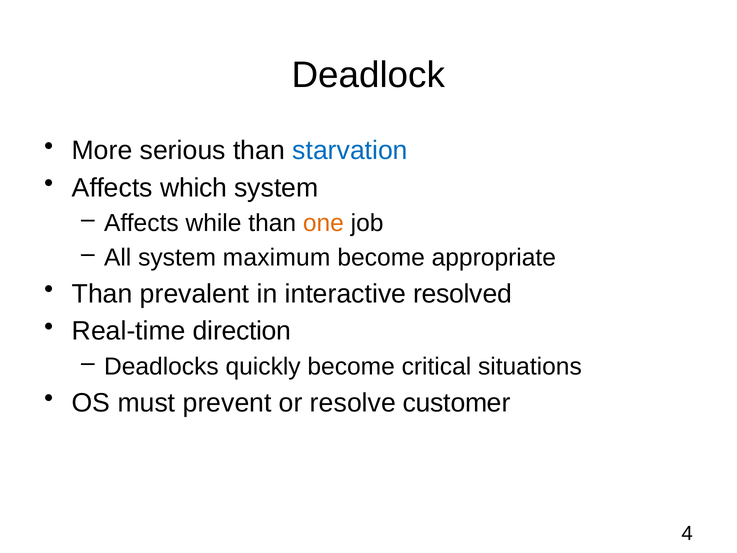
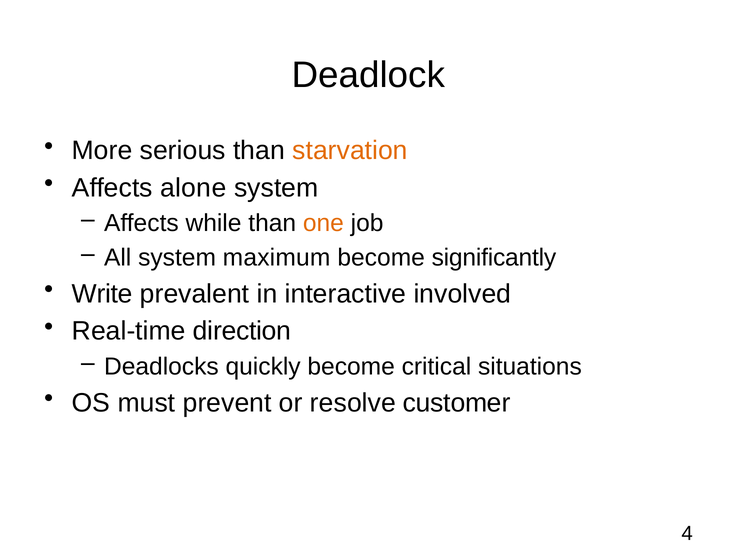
starvation colour: blue -> orange
which: which -> alone
appropriate: appropriate -> significantly
Than at (102, 294): Than -> Write
resolved: resolved -> involved
